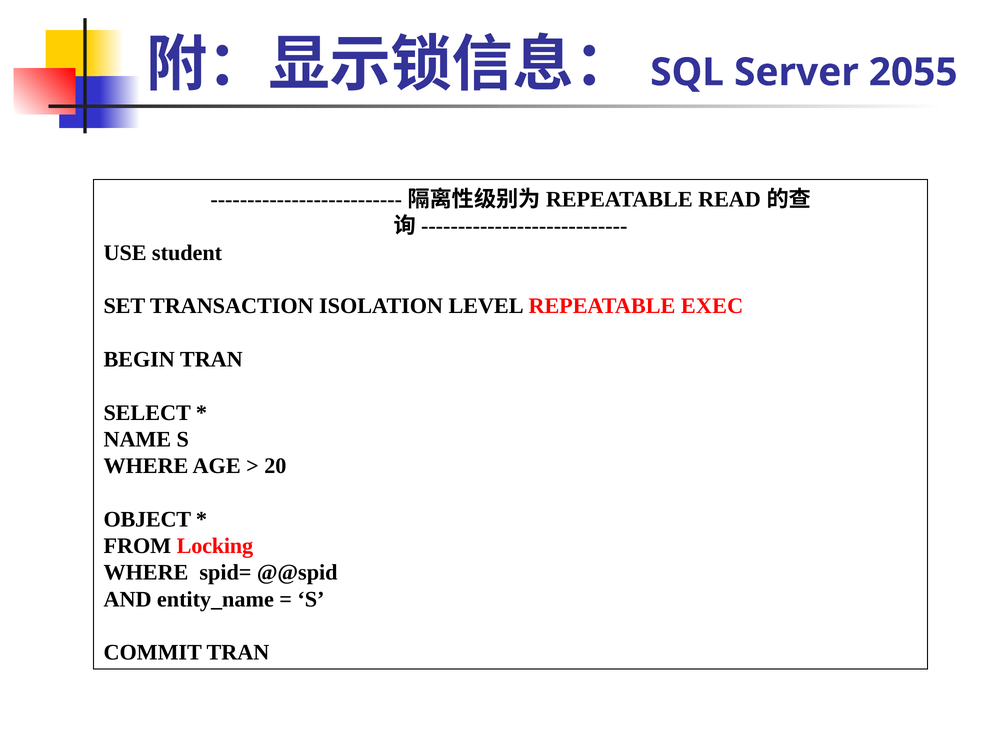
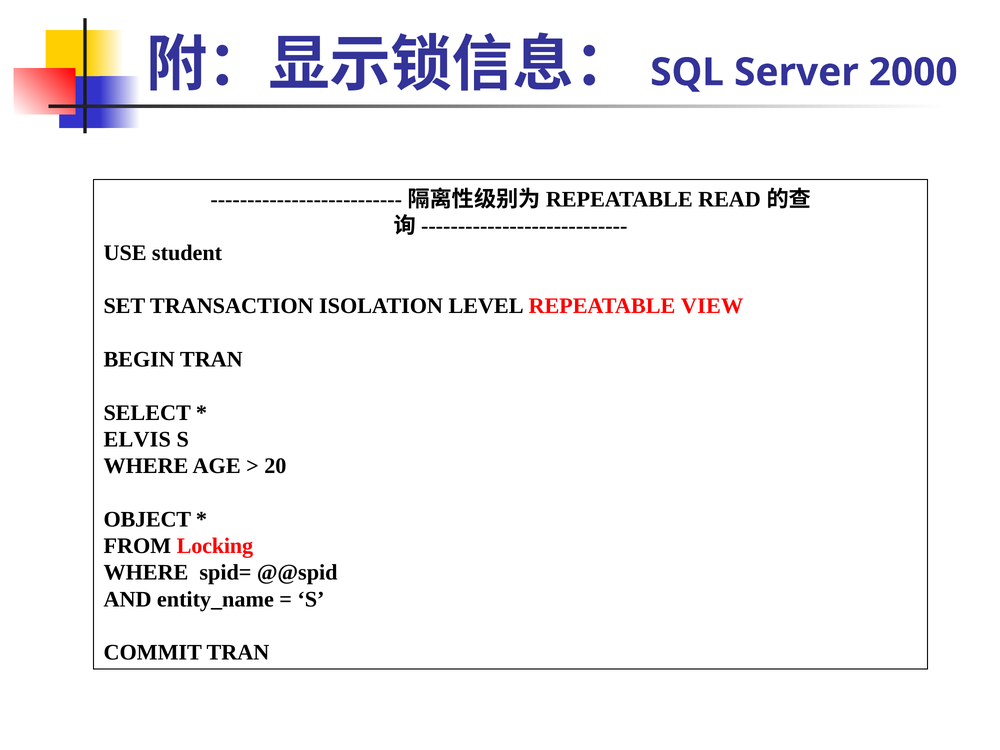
2055: 2055 -> 2000
EXEC: EXEC -> VIEW
NAME: NAME -> ELVIS
